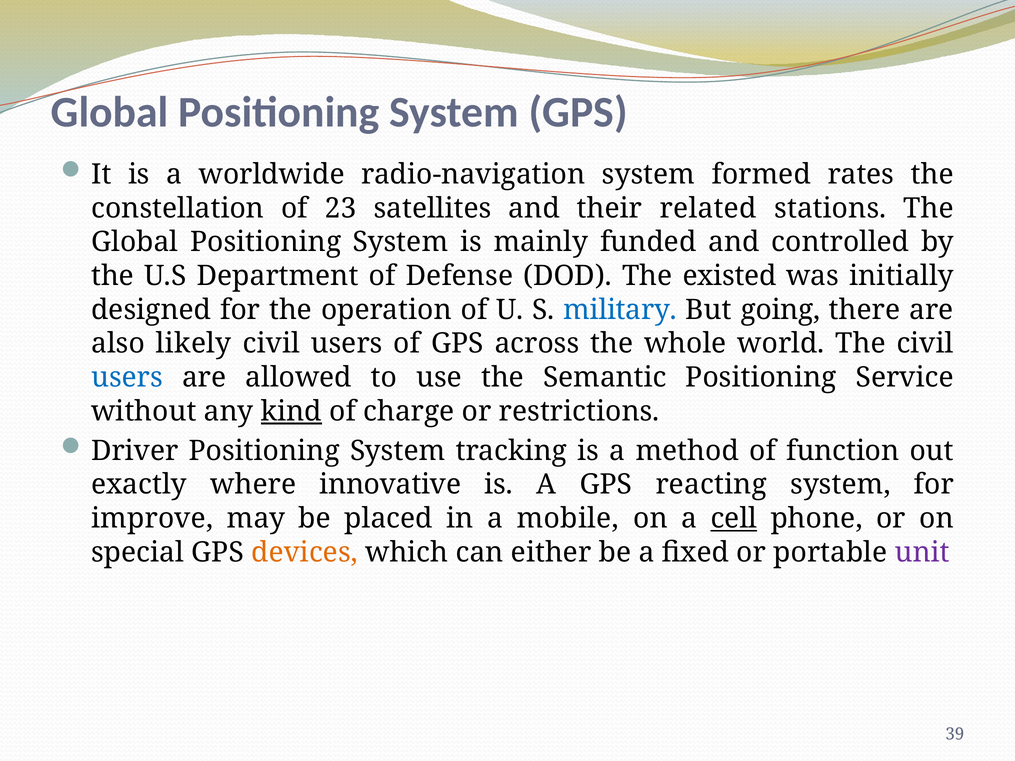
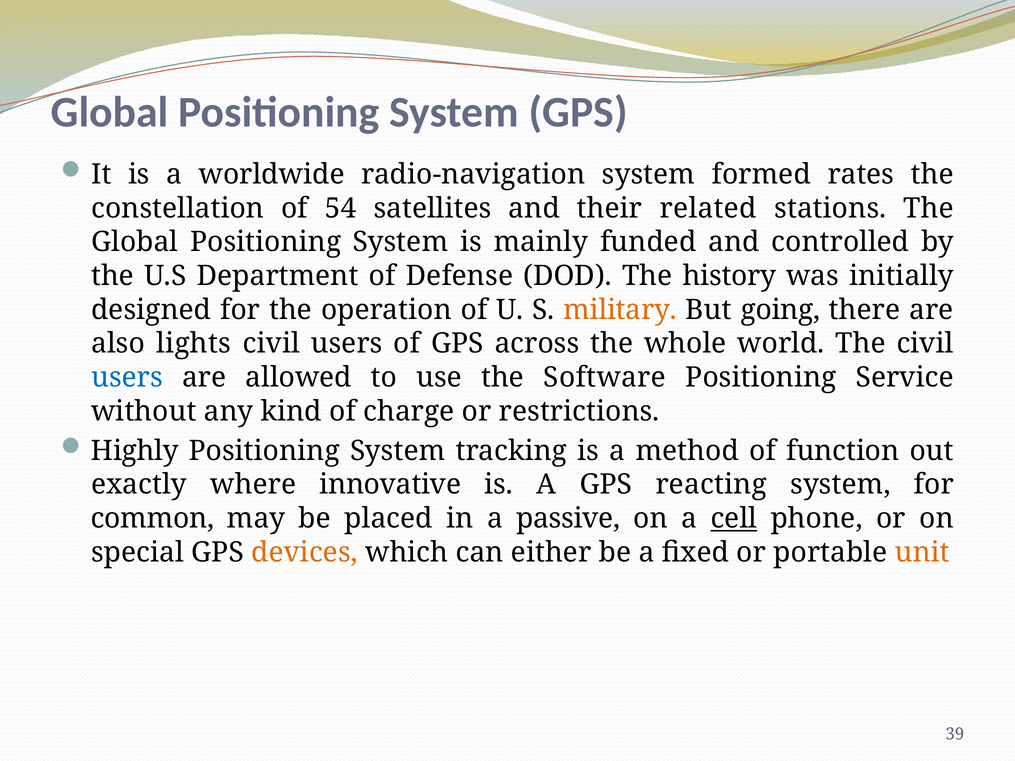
23: 23 -> 54
existed: existed -> history
military colour: blue -> orange
likely: likely -> lights
Semantic: Semantic -> Software
kind underline: present -> none
Driver: Driver -> Highly
improve: improve -> common
mobile: mobile -> passive
unit colour: purple -> orange
